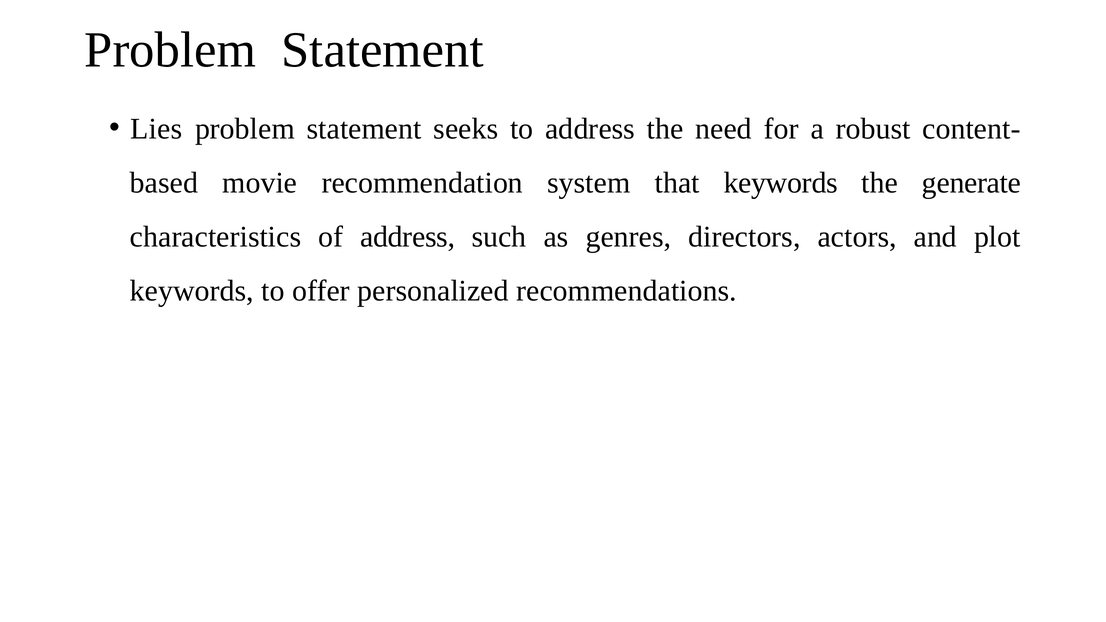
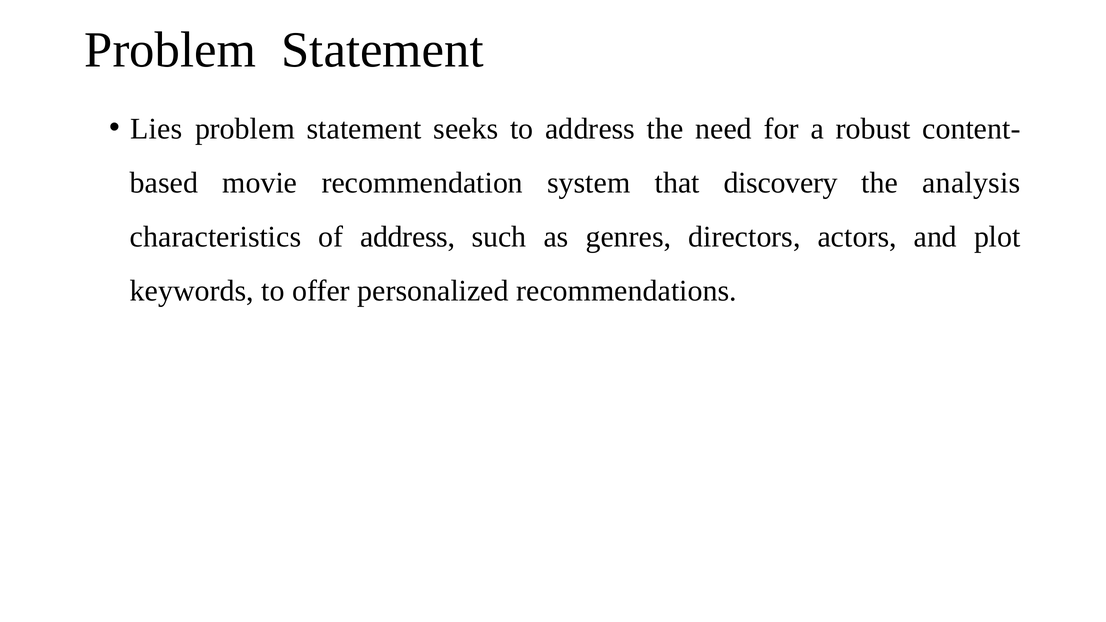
that keywords: keywords -> discovery
generate: generate -> analysis
